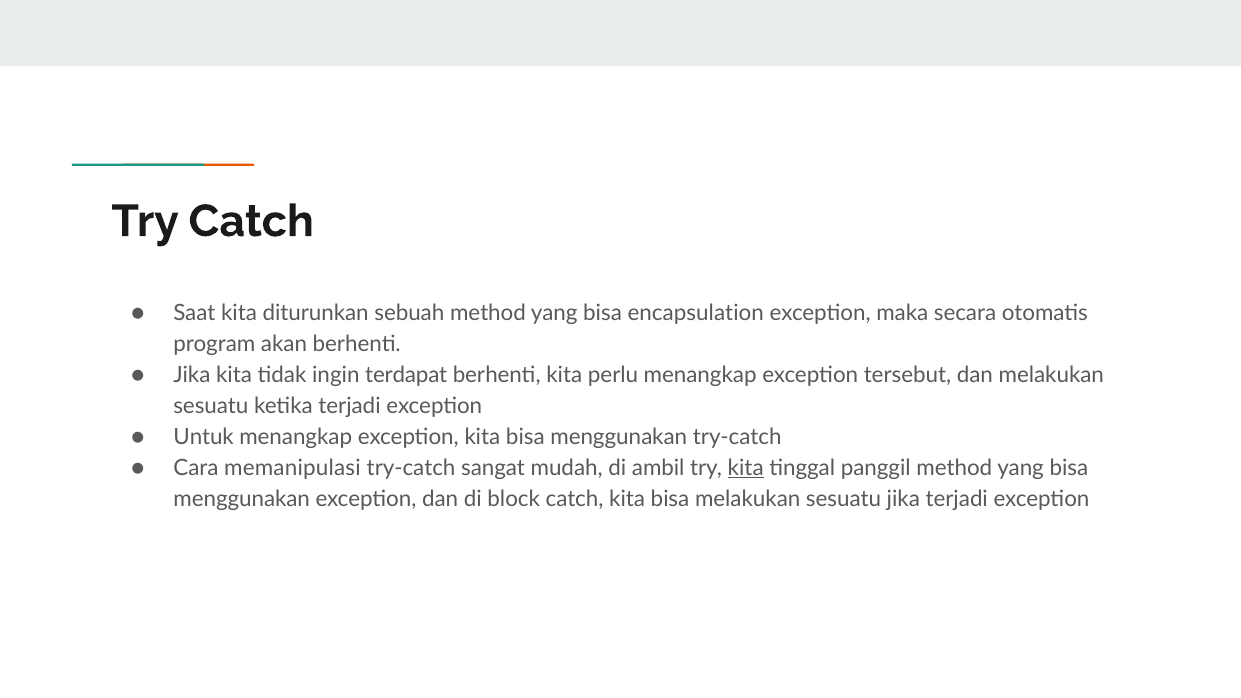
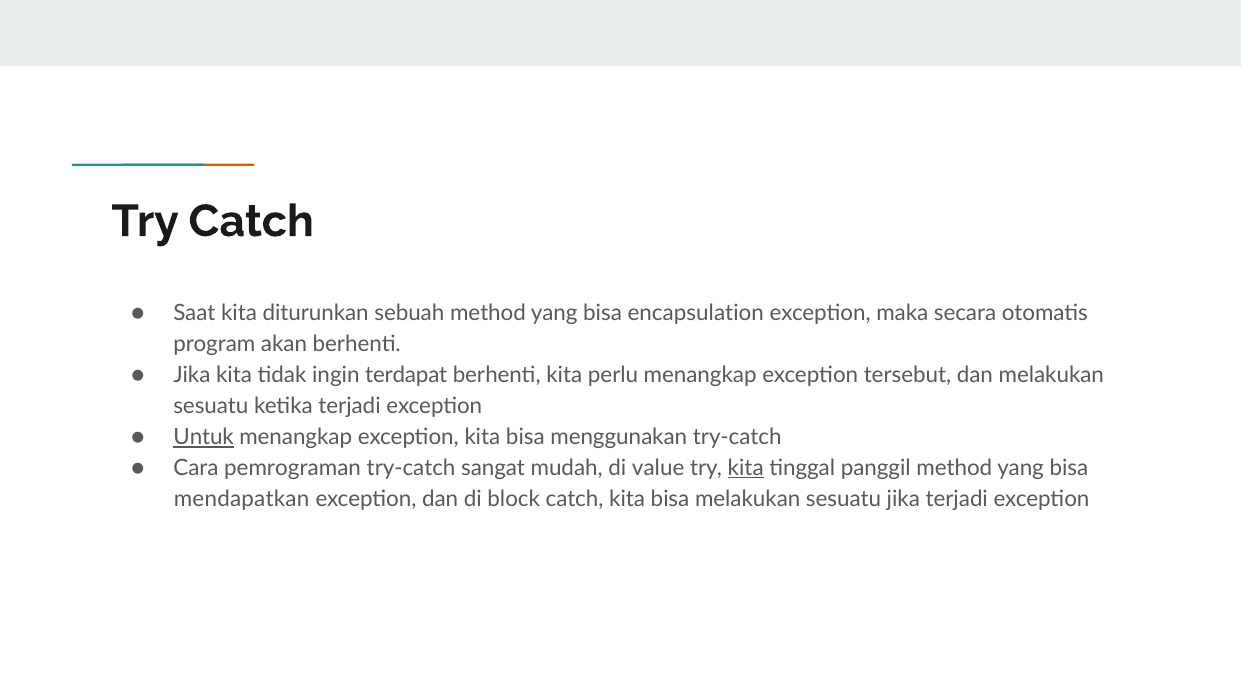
Untuk underline: none -> present
memanipulasi: memanipulasi -> pemrograman
ambil: ambil -> value
menggunakan at (242, 499): menggunakan -> mendapatkan
